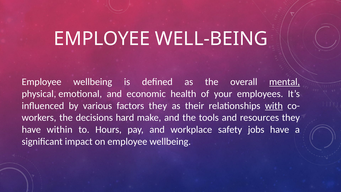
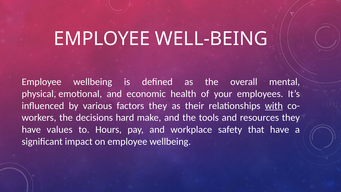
mental underline: present -> none
within: within -> values
jobs: jobs -> that
